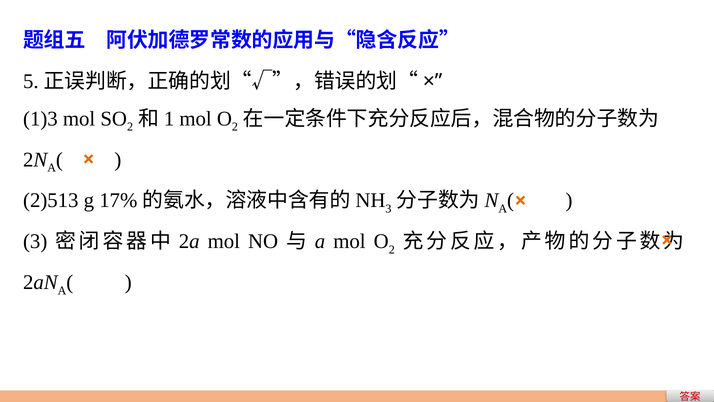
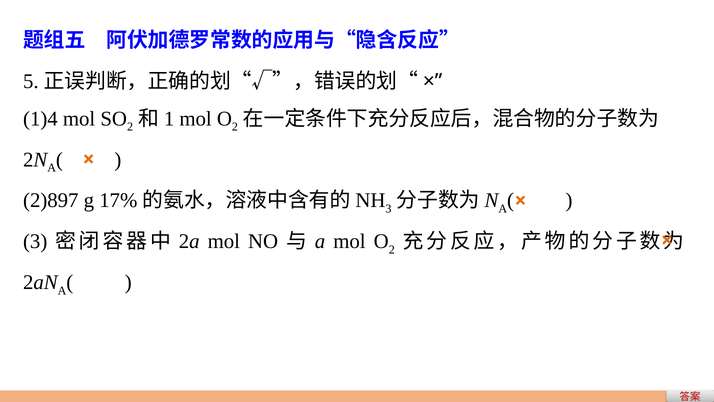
1)3: 1)3 -> 1)4
2)513: 2)513 -> 2)897
